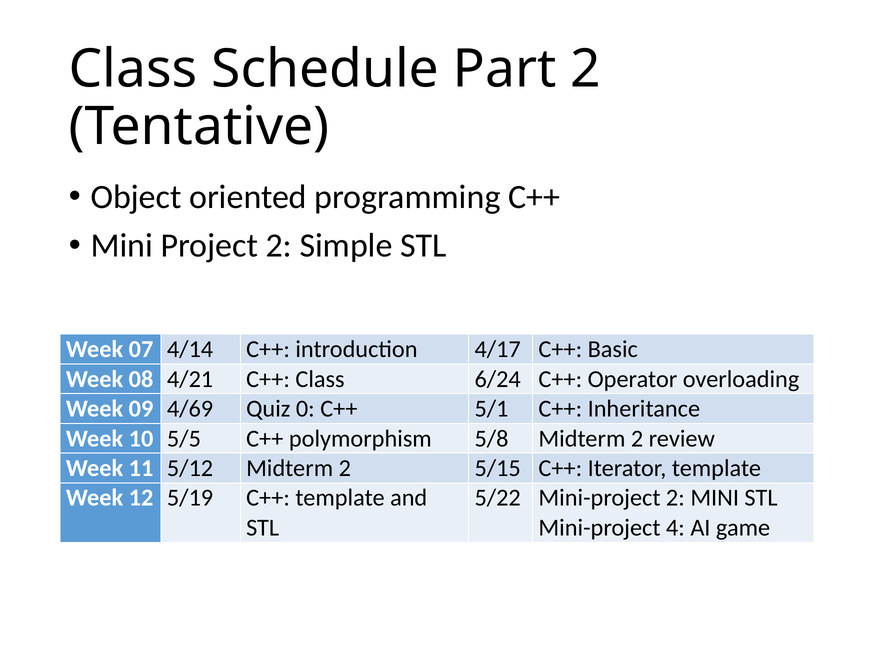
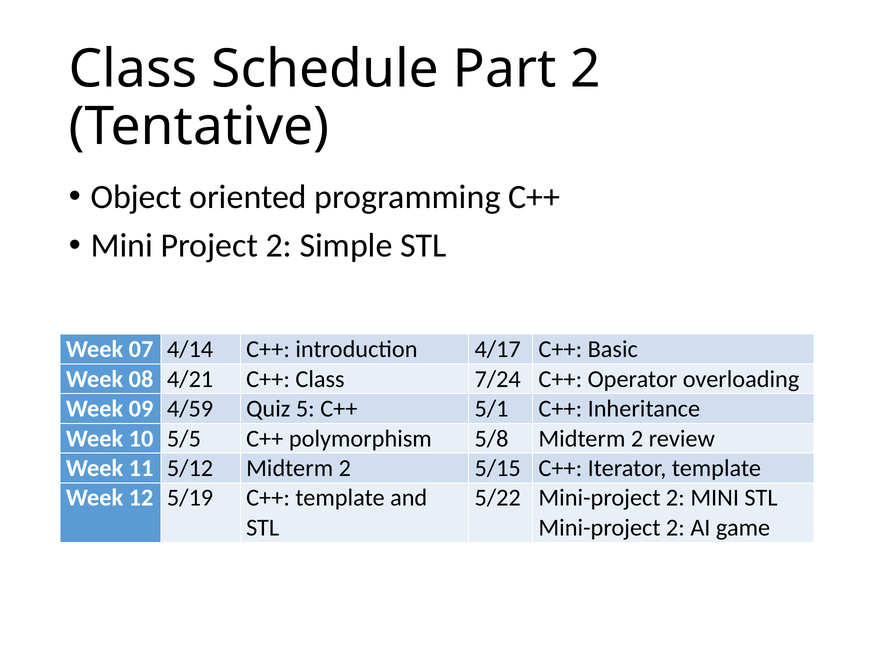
6/24: 6/24 -> 7/24
4/69: 4/69 -> 4/59
0: 0 -> 5
4 at (675, 528): 4 -> 2
